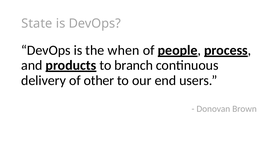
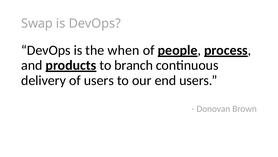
State: State -> Swap
of other: other -> users
